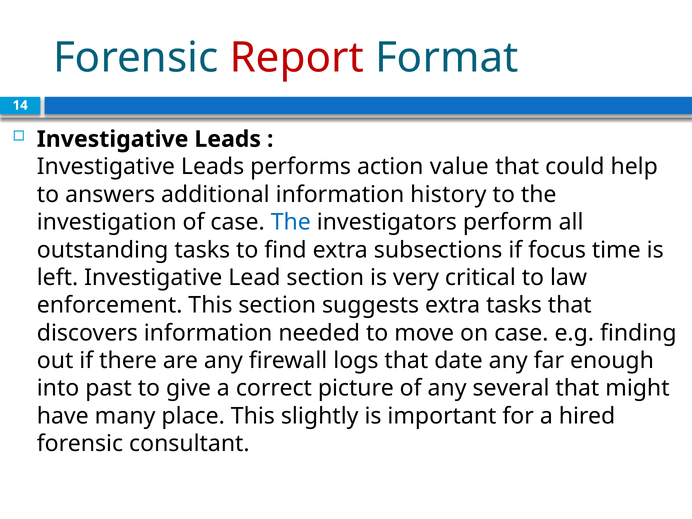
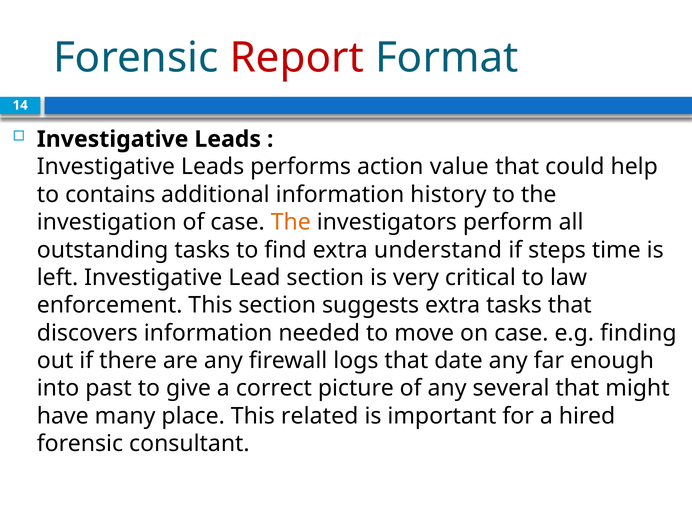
answers: answers -> contains
The at (291, 222) colour: blue -> orange
subsections: subsections -> understand
focus: focus -> steps
slightly: slightly -> related
